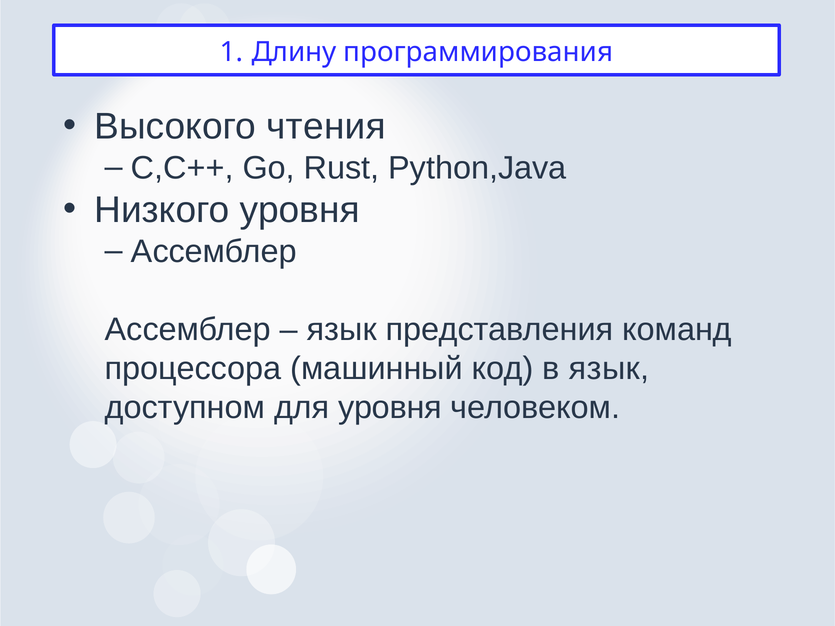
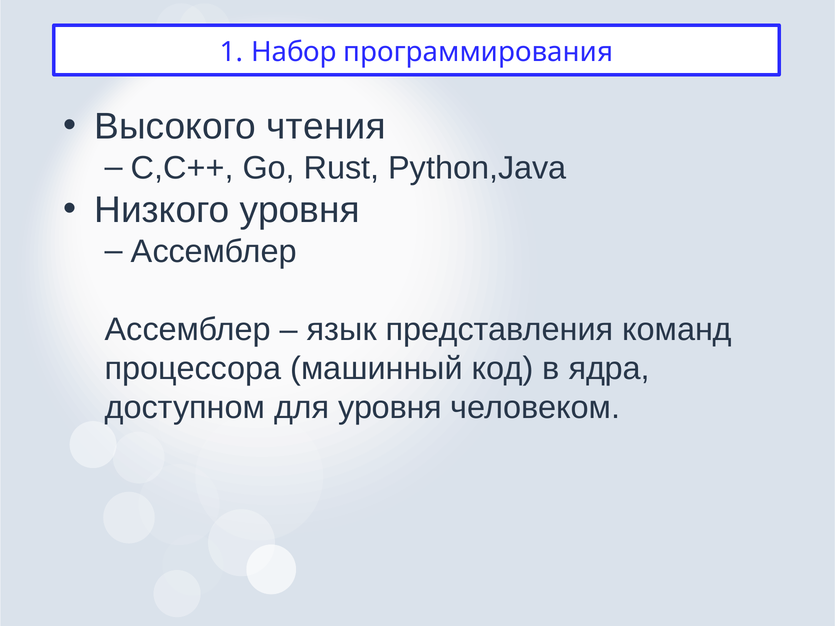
Длину: Длину -> Набор
в язык: язык -> ядра
